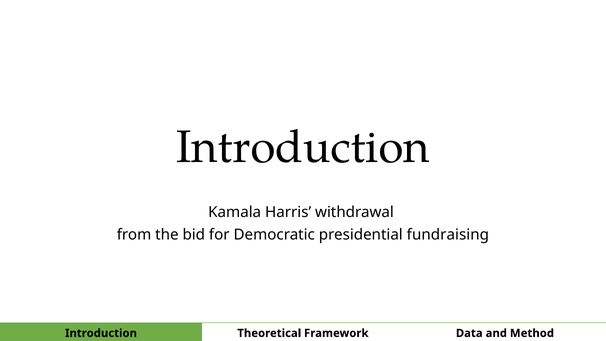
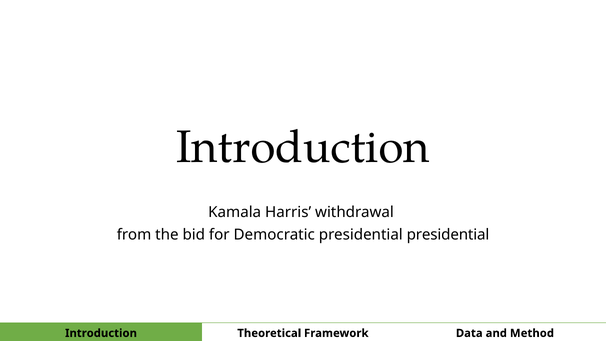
presidential fundraising: fundraising -> presidential
